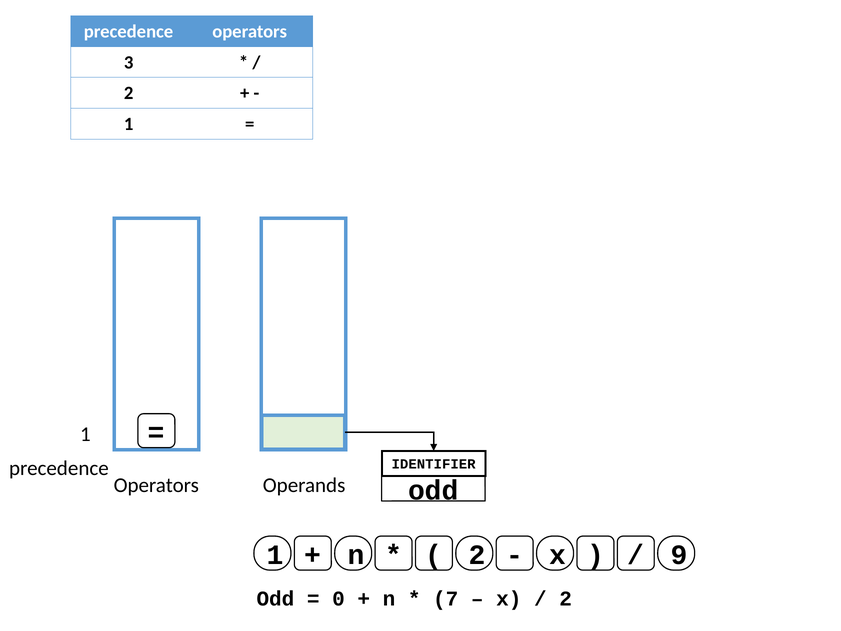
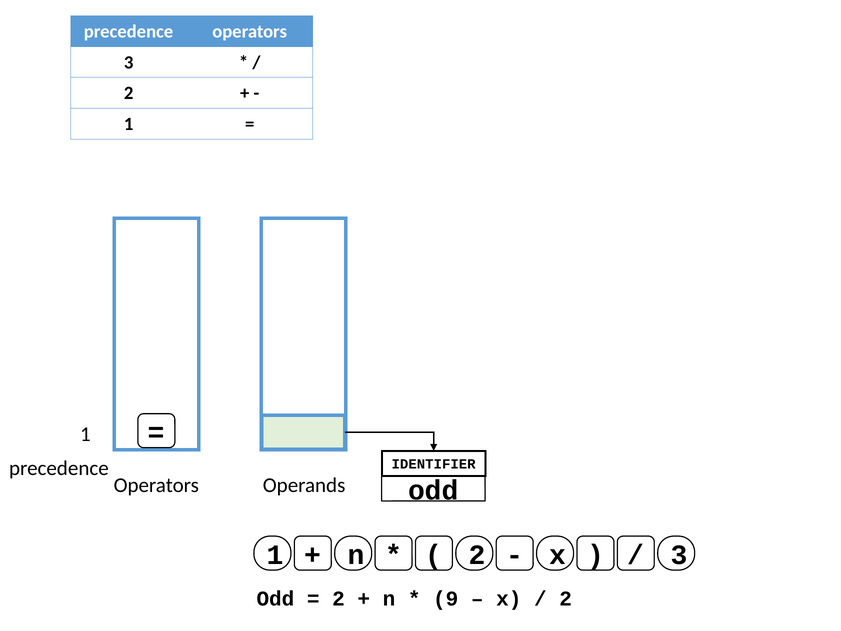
9 at (679, 555): 9 -> 3
0 at (339, 598): 0 -> 2
7: 7 -> 9
